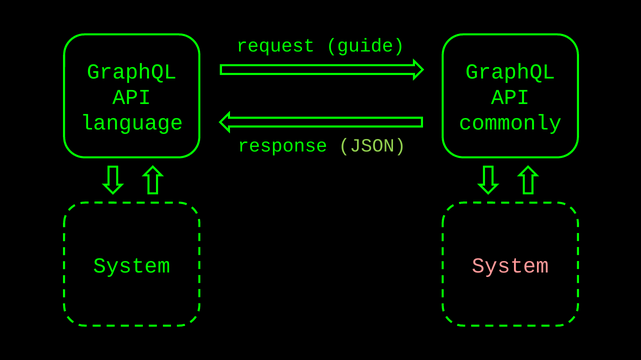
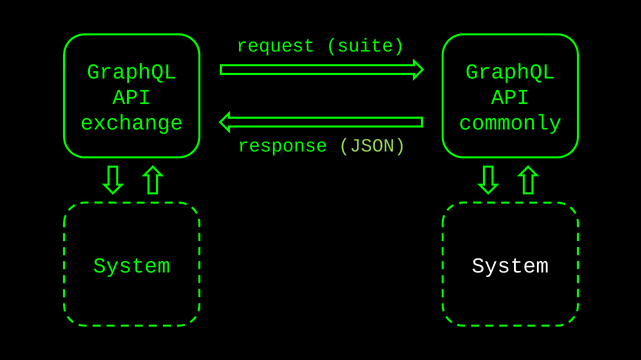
guide: guide -> suite
language: language -> exchange
System at (510, 266) colour: pink -> white
